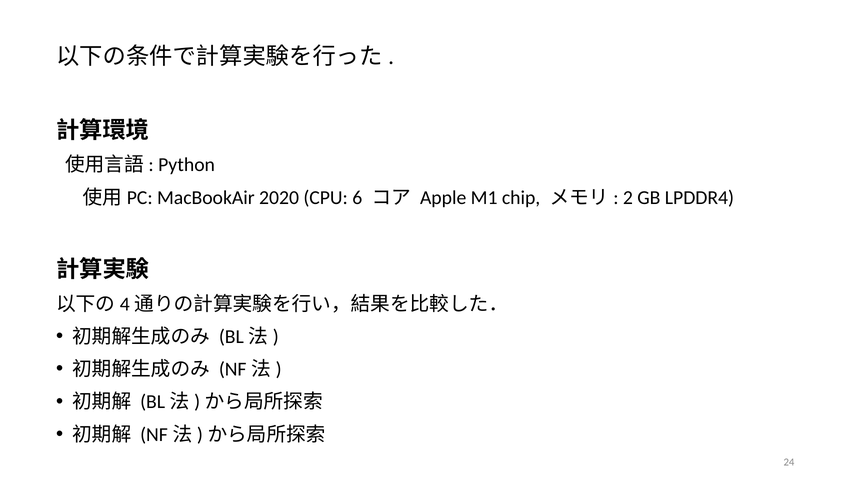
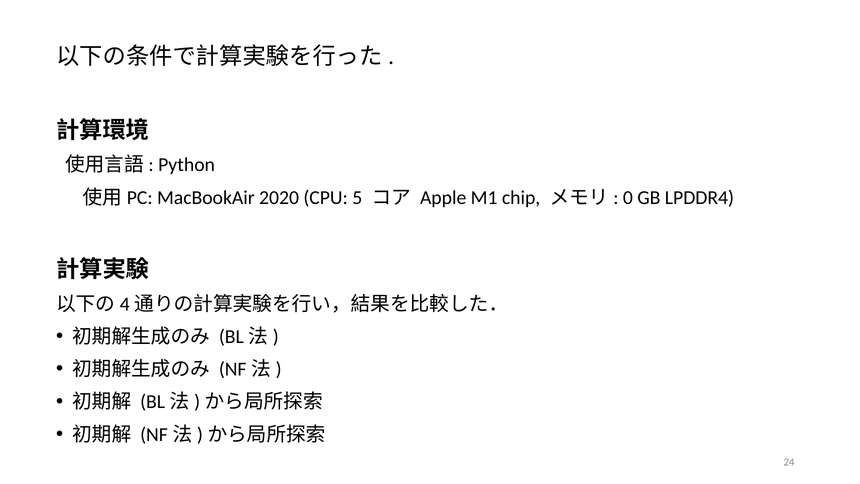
6: 6 -> 5
2: 2 -> 0
